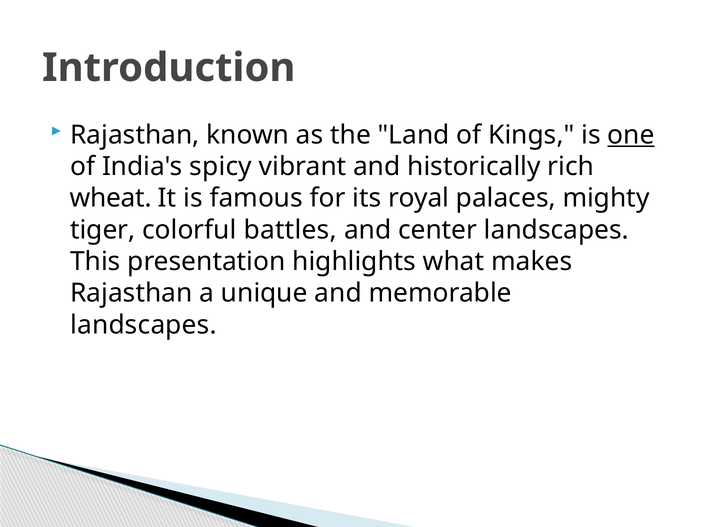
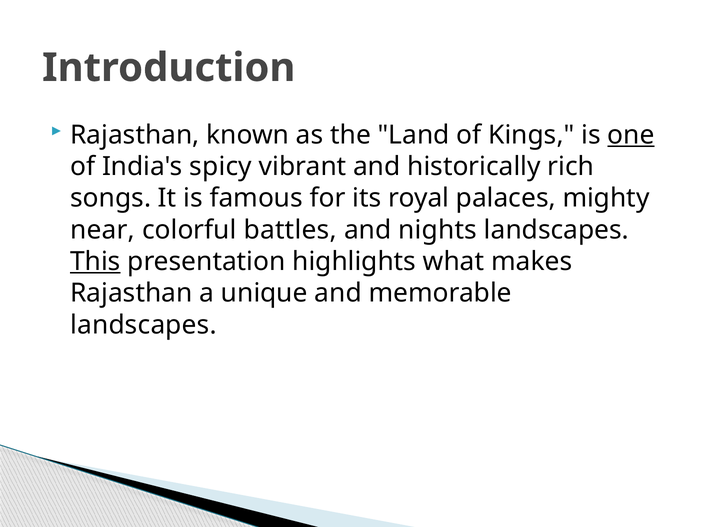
wheat: wheat -> songs
tiger: tiger -> near
center: center -> nights
This underline: none -> present
